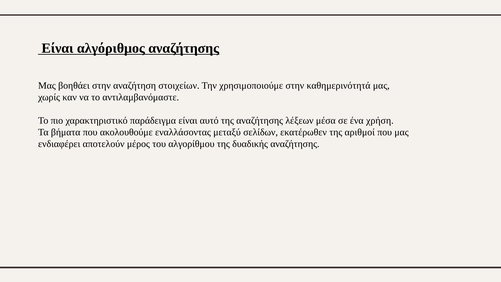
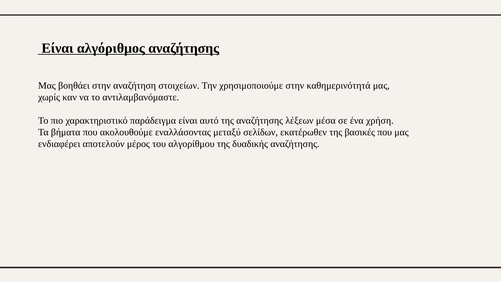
αριθμοί: αριθμοί -> βασικές
